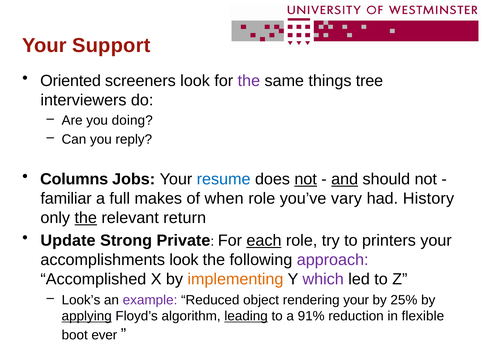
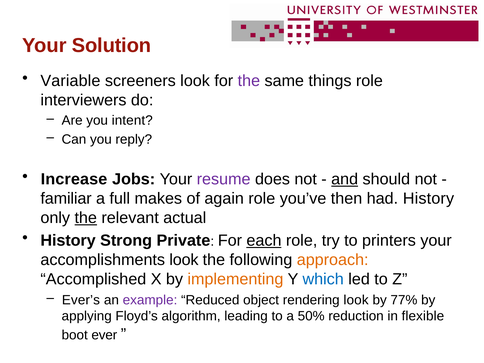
Support: Support -> Solution
Oriented: Oriented -> Variable
things tree: tree -> role
doing: doing -> intent
Columns: Columns -> Increase
resume colour: blue -> purple
not at (306, 179) underline: present -> none
when: when -> again
vary: vary -> then
return: return -> actual
Update at (68, 241): Update -> History
approach colour: purple -> orange
which colour: purple -> blue
Look’s: Look’s -> Ever’s
rendering your: your -> look
25%: 25% -> 77%
applying underline: present -> none
leading underline: present -> none
91%: 91% -> 50%
